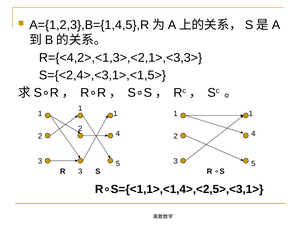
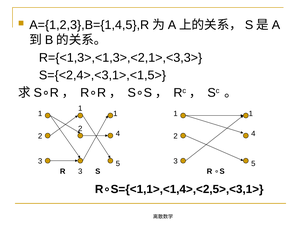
R={<4,2>,<1,3>,<2,1>,<3,3>: R={<4,2>,<1,3>,<2,1>,<3,3> -> R={<1,3>,<1,3>,<2,1>,<3,3>
